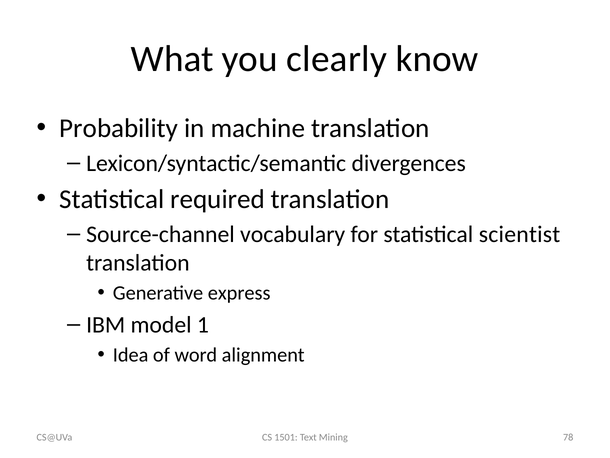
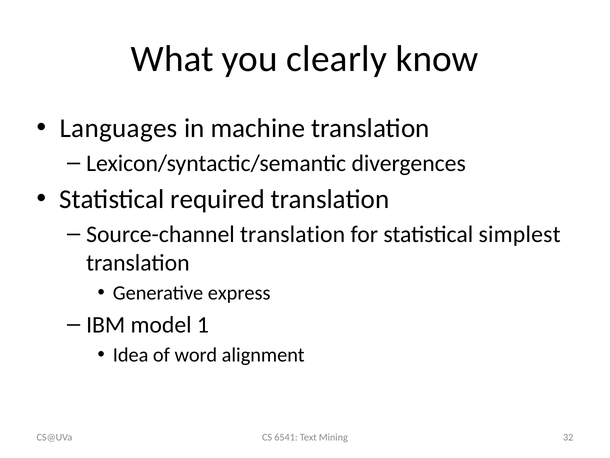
Probability: Probability -> Languages
Source-channel vocabulary: vocabulary -> translation
scientist: scientist -> simplest
1501: 1501 -> 6541
78: 78 -> 32
